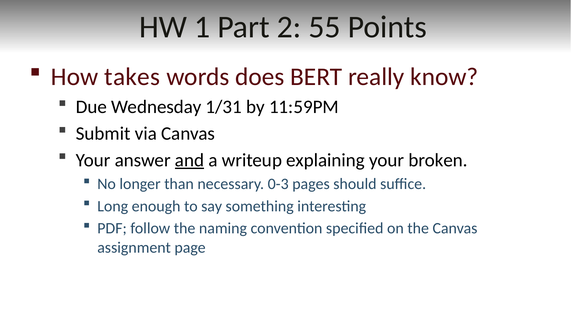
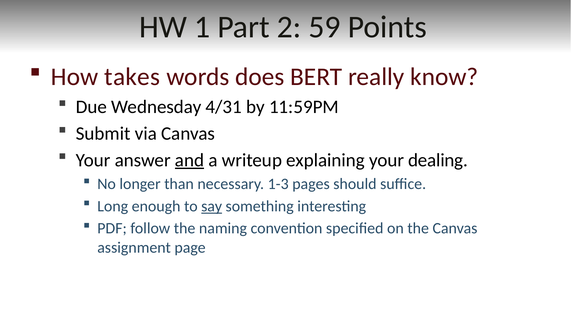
55: 55 -> 59
1/31: 1/31 -> 4/31
broken: broken -> dealing
0-3: 0-3 -> 1-3
say underline: none -> present
